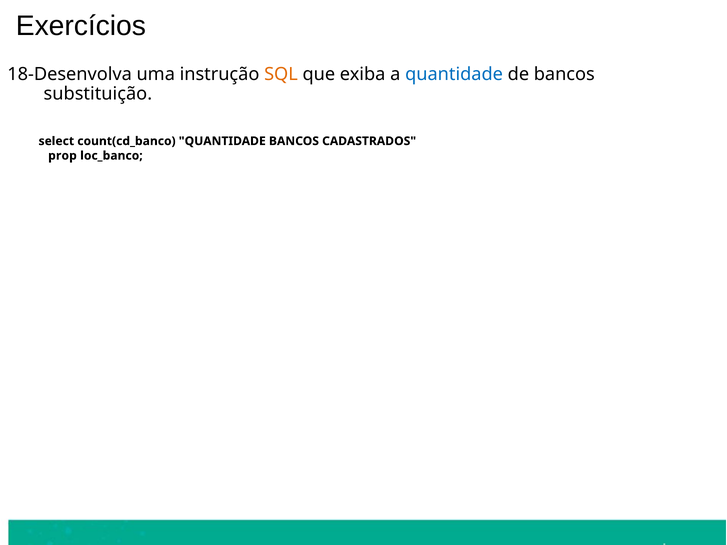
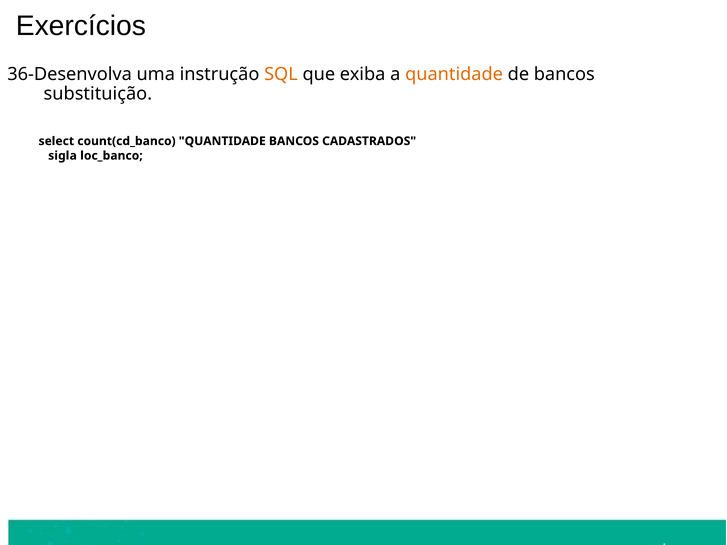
18-Desenvolva: 18-Desenvolva -> 36-Desenvolva
quantidade at (454, 74) colour: blue -> orange
prop: prop -> sigla
